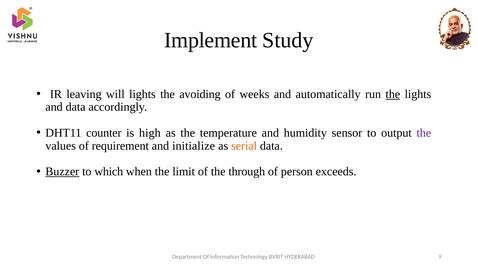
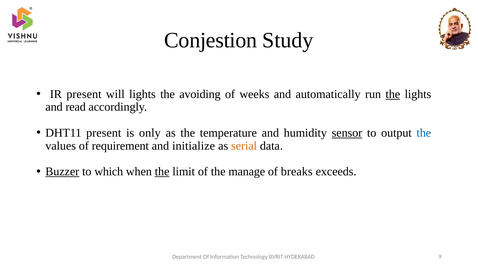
Implement: Implement -> Conjestion
IR leaving: leaving -> present
and data: data -> read
DHT11 counter: counter -> present
high: high -> only
sensor underline: none -> present
the at (424, 133) colour: purple -> blue
the at (162, 171) underline: none -> present
through: through -> manage
person: person -> breaks
